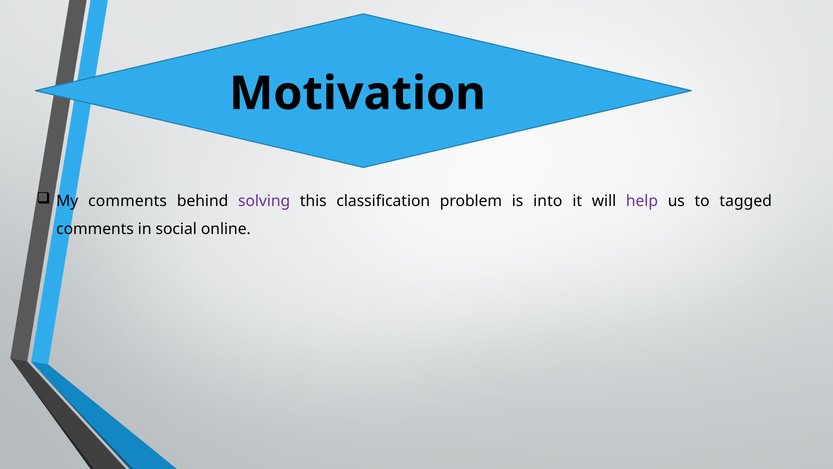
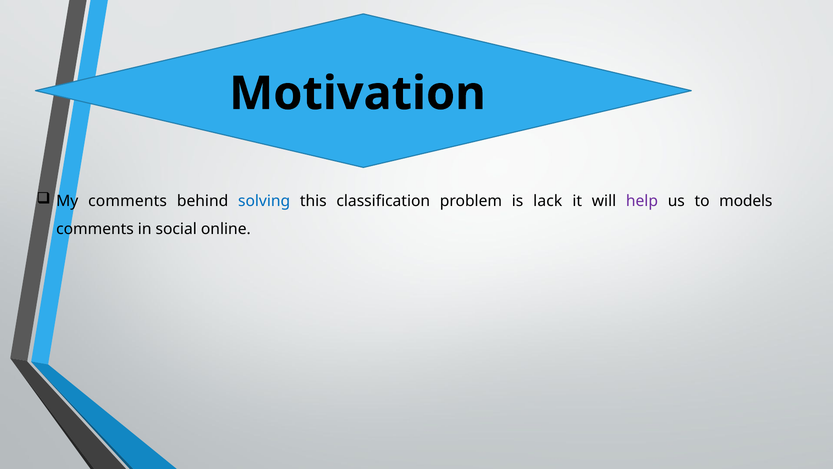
solving colour: purple -> blue
into: into -> lack
tagged: tagged -> models
